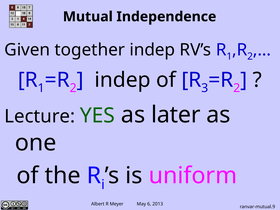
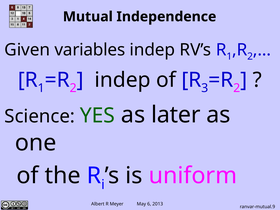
together: together -> variables
Lecture: Lecture -> Science
